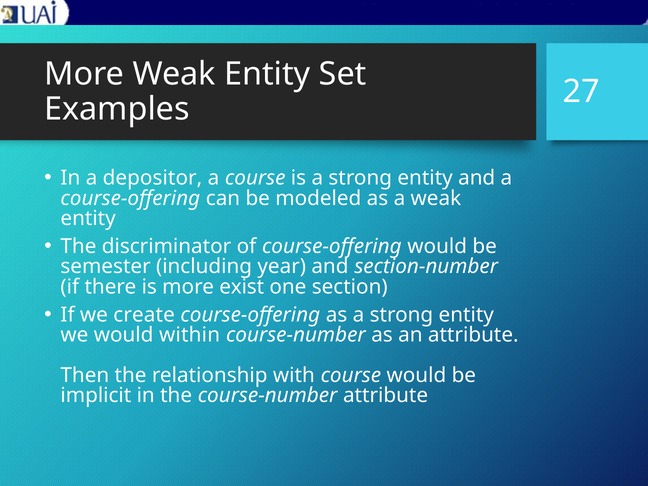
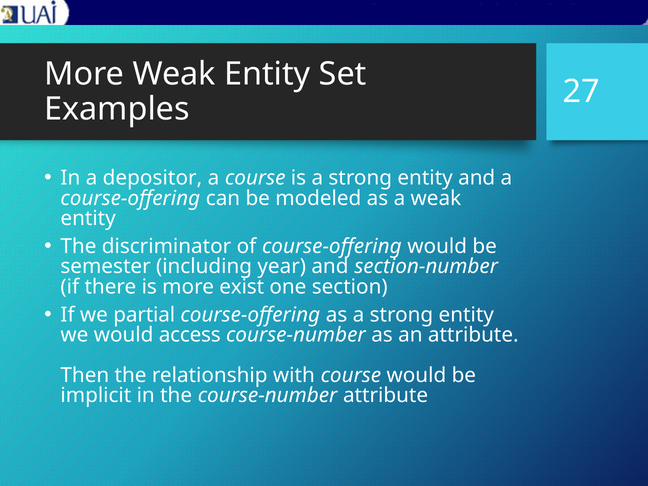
create: create -> partial
within: within -> access
